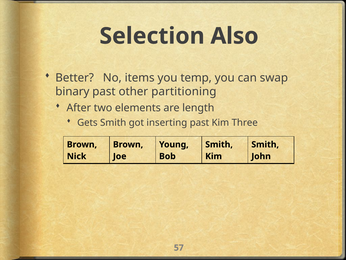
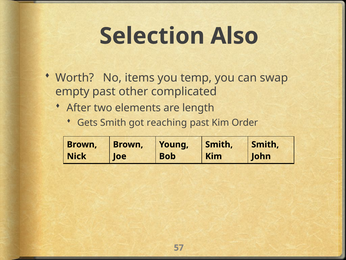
Better: Better -> Worth
binary: binary -> empty
partitioning: partitioning -> complicated
inserting: inserting -> reaching
Three: Three -> Order
